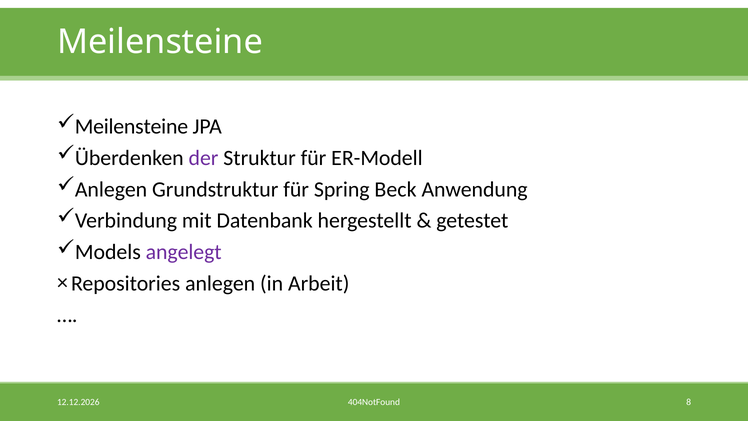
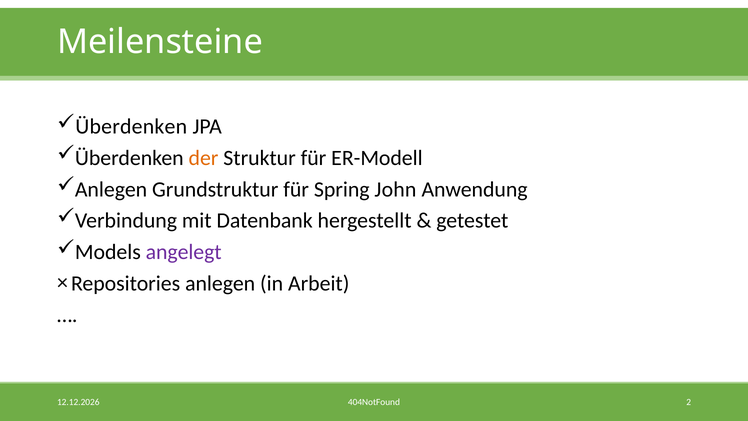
Meilensteine at (131, 126): Meilensteine -> Überdenken
der colour: purple -> orange
Beck: Beck -> John
8: 8 -> 2
